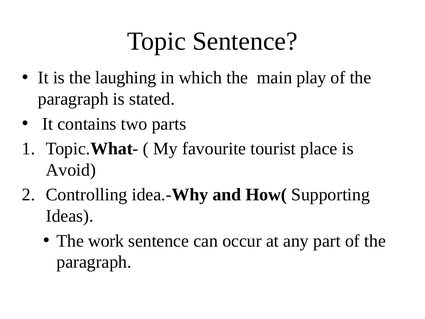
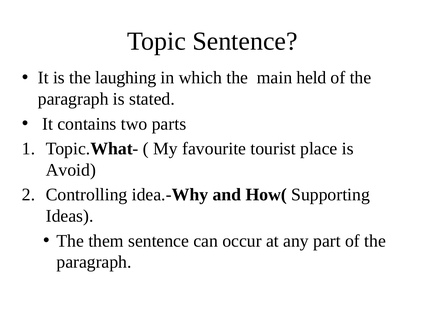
play: play -> held
work: work -> them
